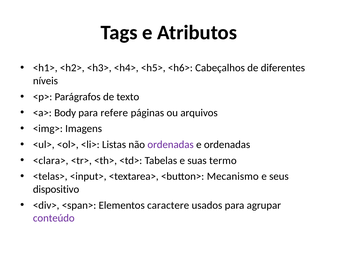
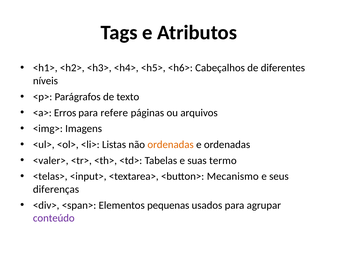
Body: Body -> Erros
ordenadas at (171, 145) colour: purple -> orange
<clara>: <clara> -> <valer>
dispositivo: dispositivo -> diferenças
caractere: caractere -> pequenas
